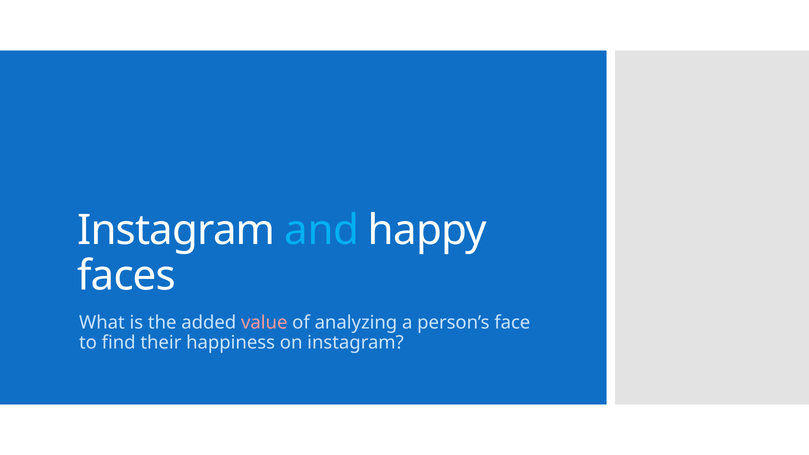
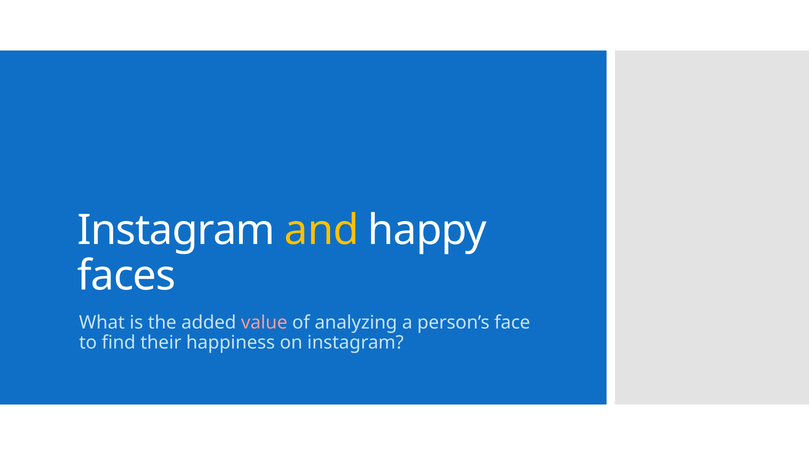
and colour: light blue -> yellow
